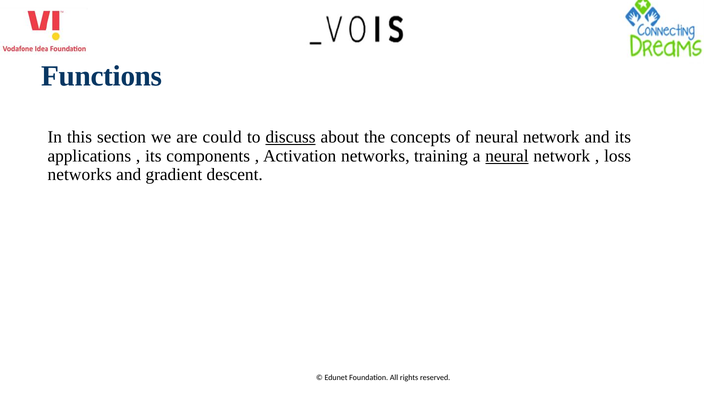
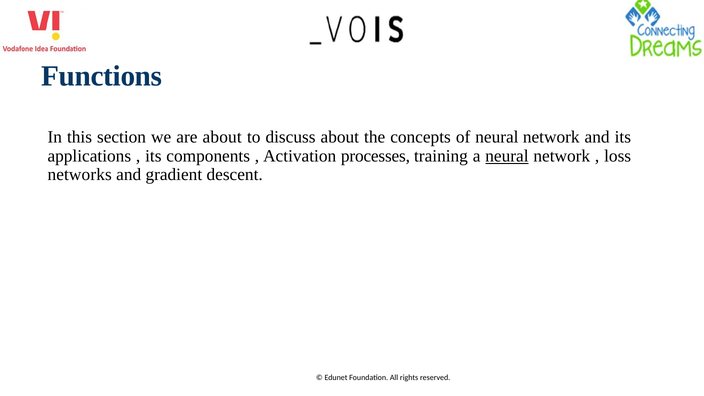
are could: could -> about
discuss underline: present -> none
Activation networks: networks -> processes
